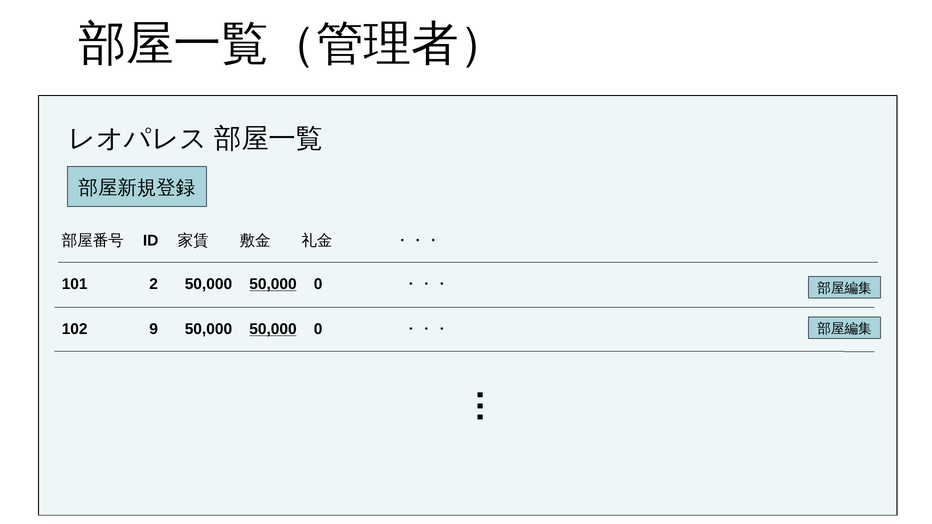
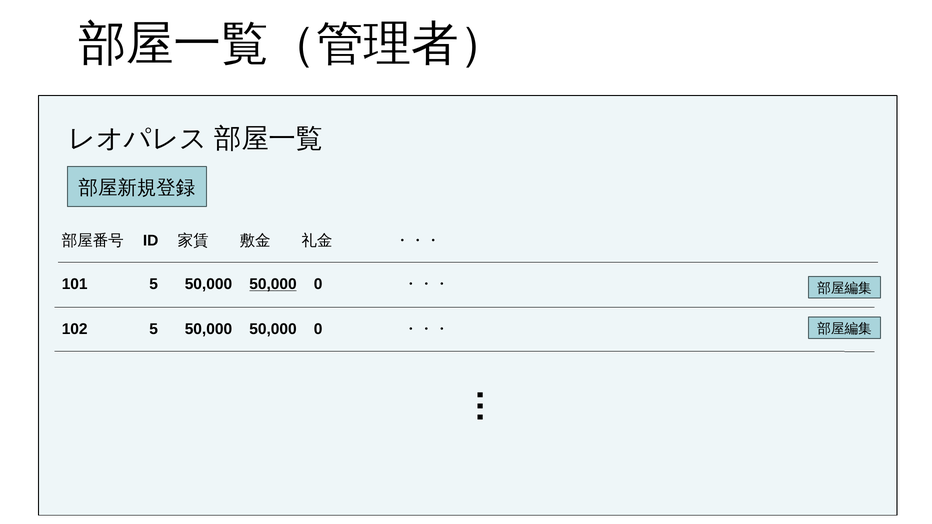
101 2: 2 -> 5
102 9: 9 -> 5
50,000 at (273, 329) underline: present -> none
